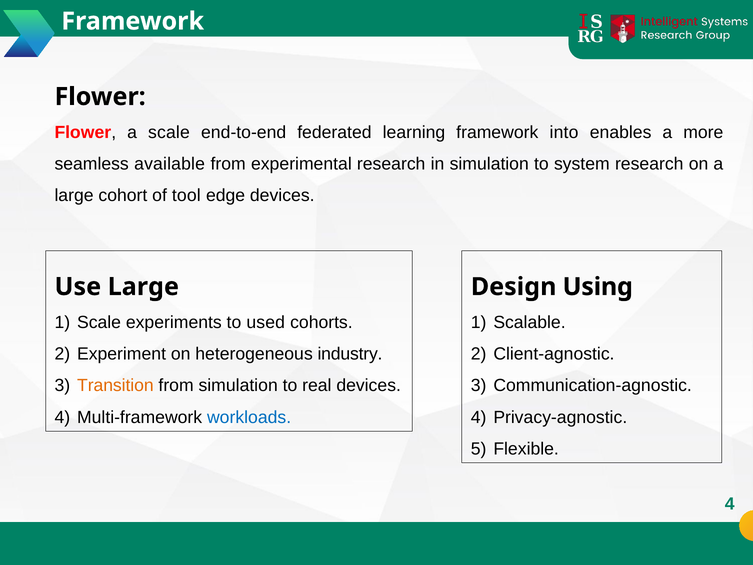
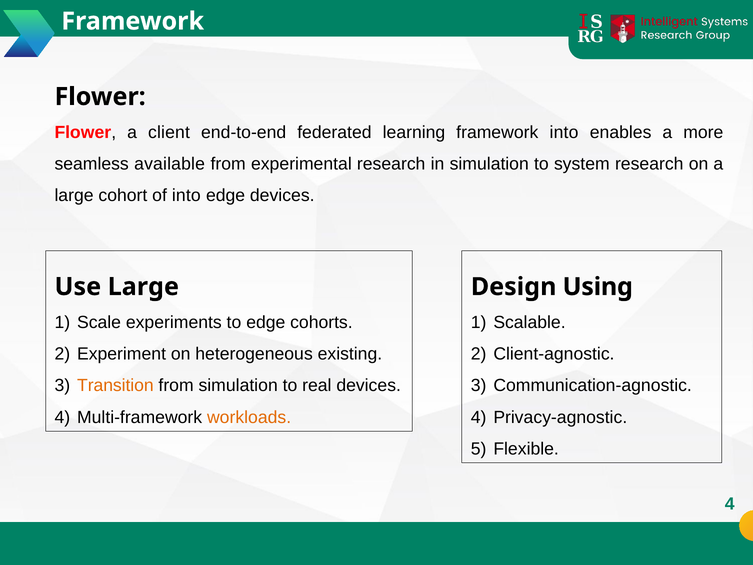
a scale: scale -> client
of tool: tool -> into
to used: used -> edge
industry: industry -> existing
workloads colour: blue -> orange
